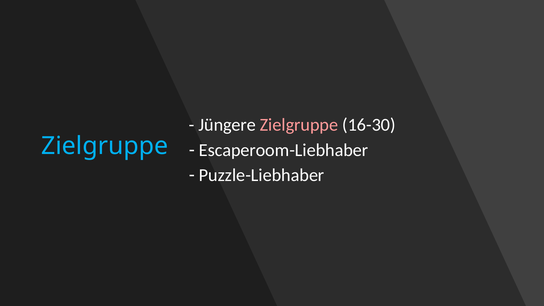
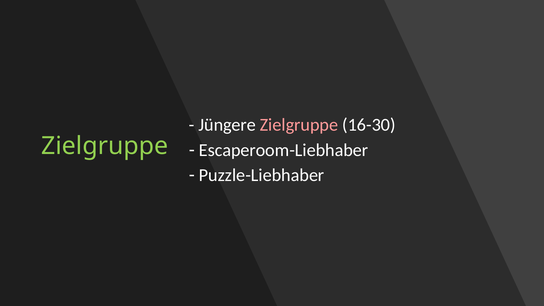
Zielgruppe at (105, 146) colour: light blue -> light green
